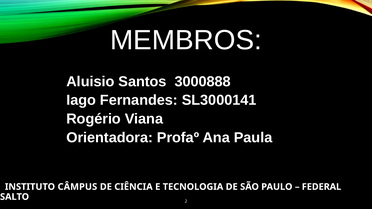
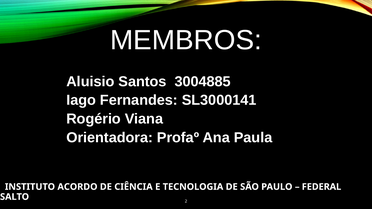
3000888: 3000888 -> 3004885
CÂMPUS: CÂMPUS -> ACORDO
